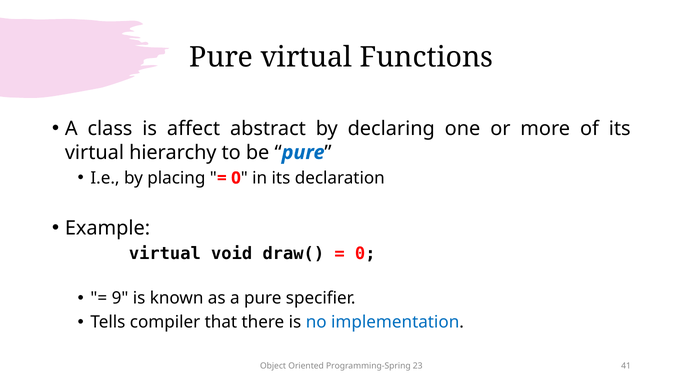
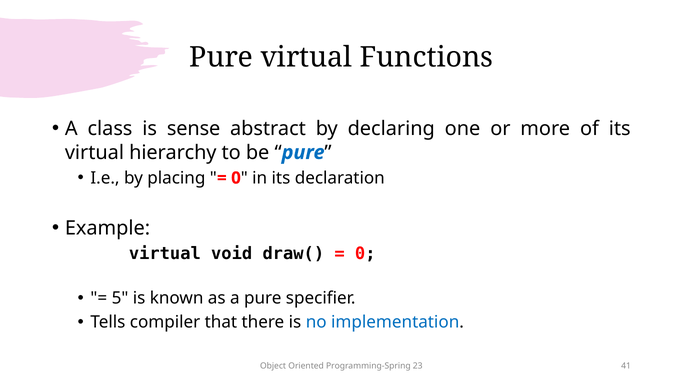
affect: affect -> sense
9: 9 -> 5
